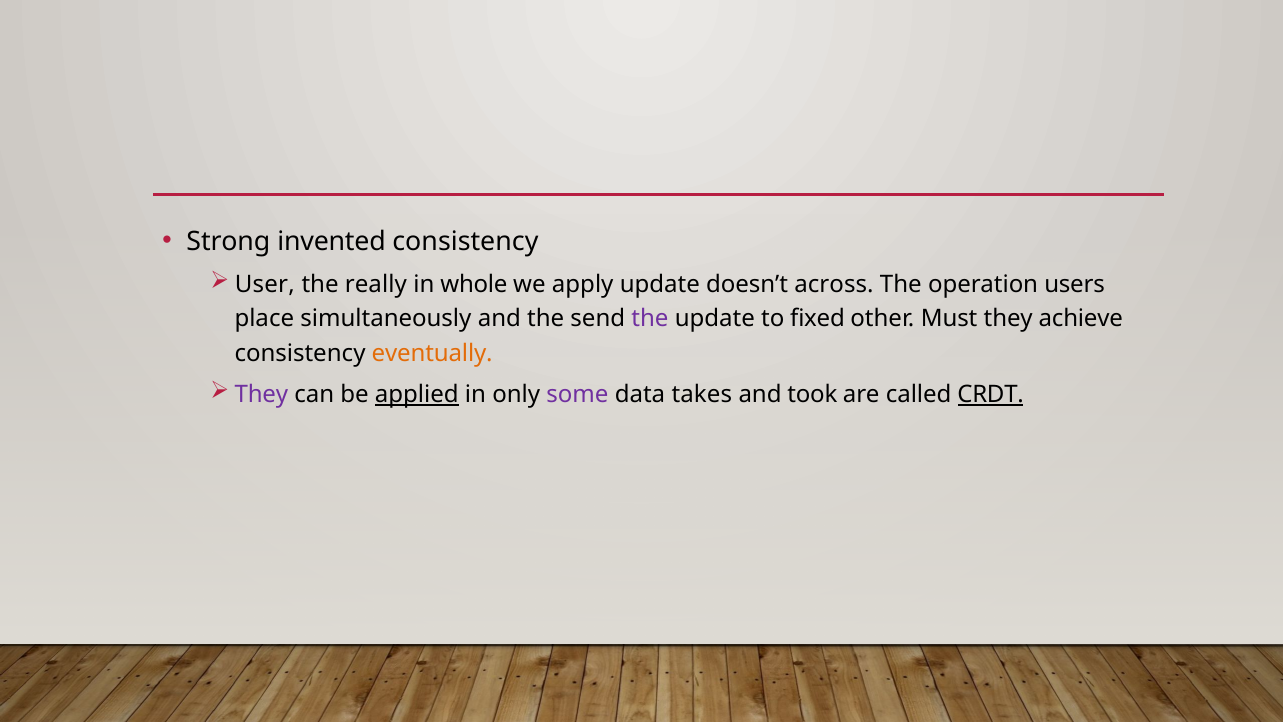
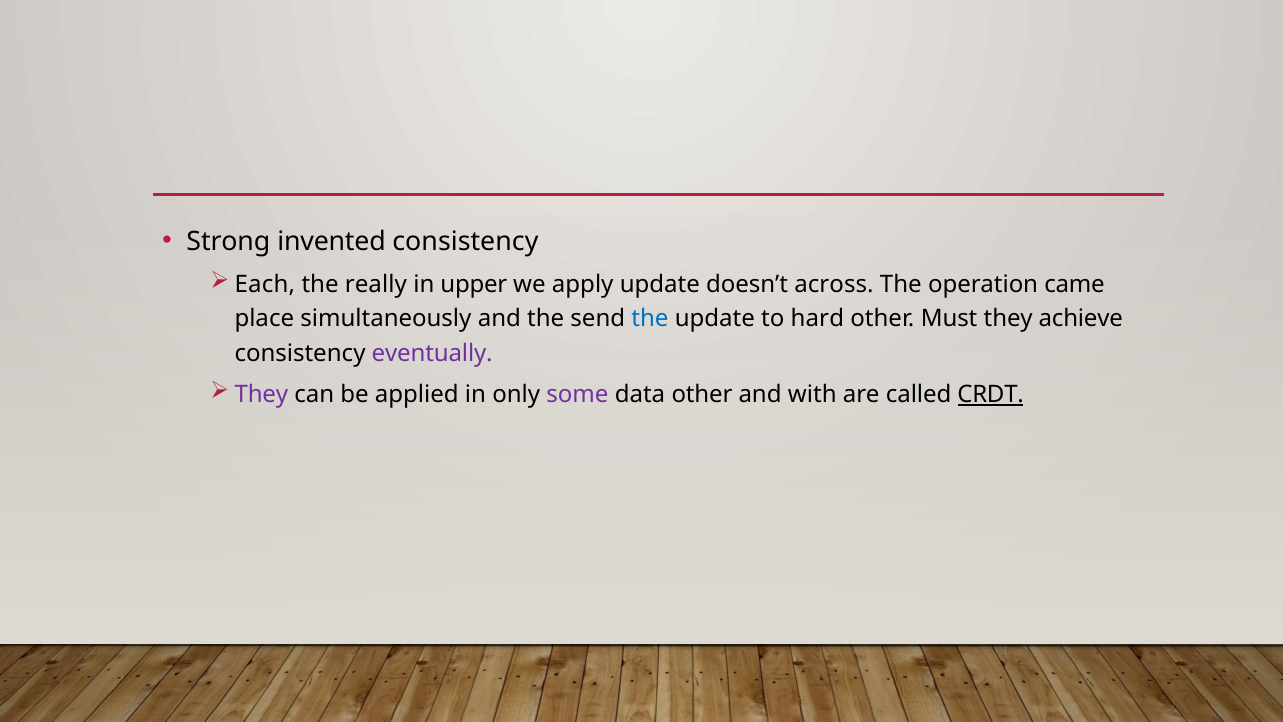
User: User -> Each
whole: whole -> upper
users: users -> came
the at (650, 319) colour: purple -> blue
fixed: fixed -> hard
eventually colour: orange -> purple
applied underline: present -> none
data takes: takes -> other
took: took -> with
